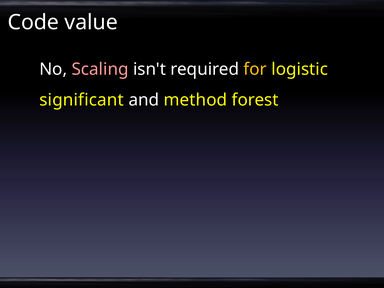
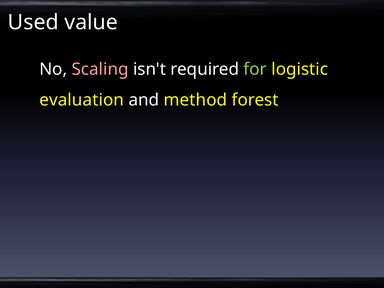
Code at (33, 22): Code -> Used
for at (255, 69) colour: yellow -> light green
significant: significant -> evaluation
